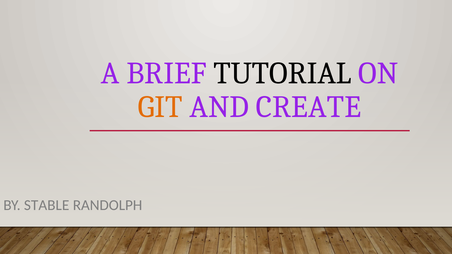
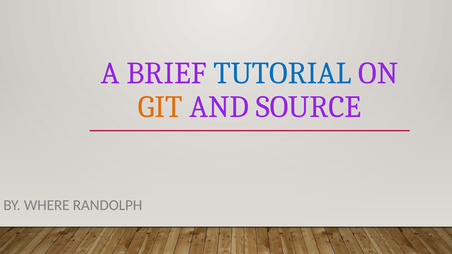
TUTORIAL colour: black -> blue
CREATE: CREATE -> SOURCE
STABLE: STABLE -> WHERE
